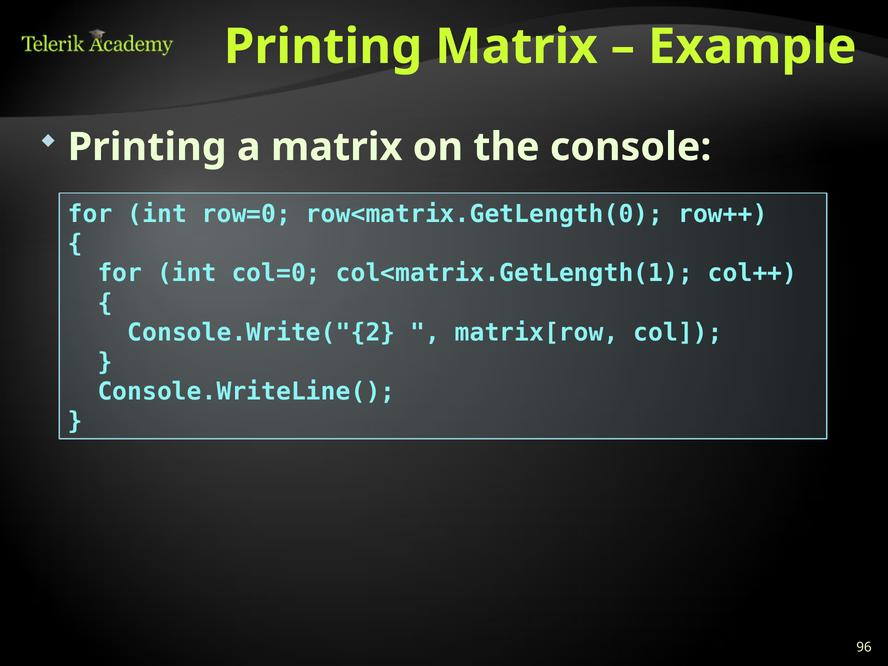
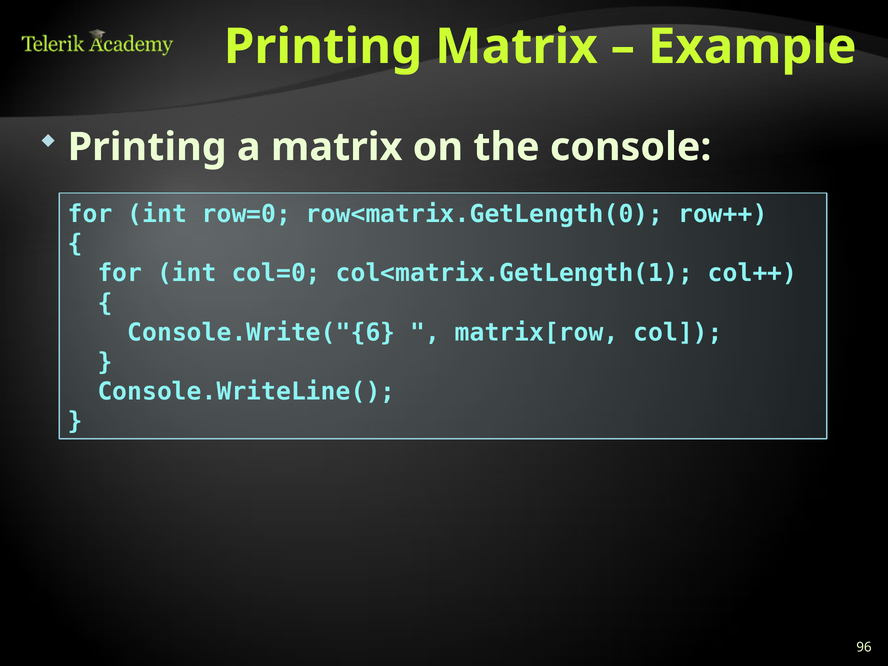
Console.Write("{2: Console.Write("{2 -> Console.Write("{6
